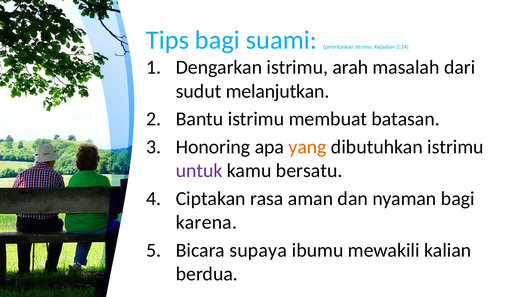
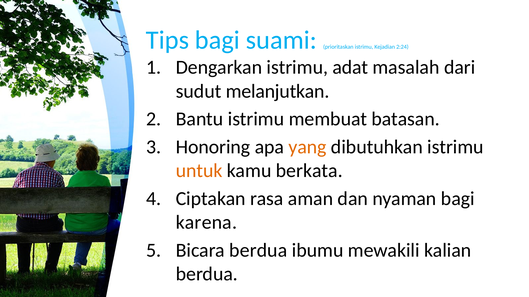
arah: arah -> adat
untuk colour: purple -> orange
bersatu: bersatu -> berkata
Bicara supaya: supaya -> berdua
